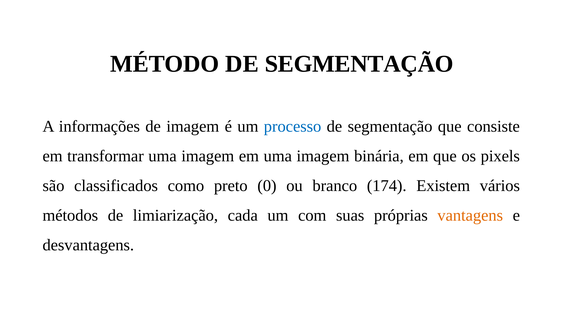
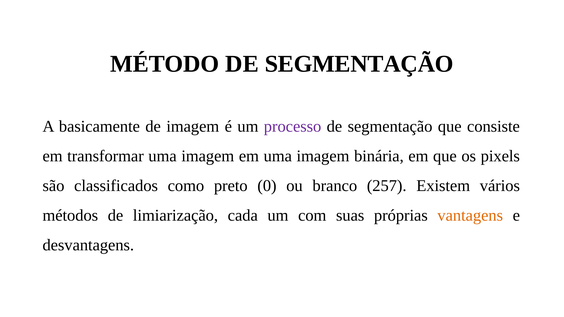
informações: informações -> basicamente
processo colour: blue -> purple
174: 174 -> 257
